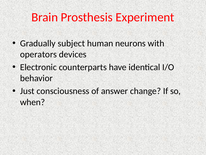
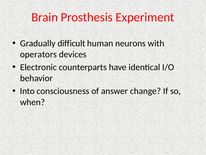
subject: subject -> difficult
Just: Just -> Into
